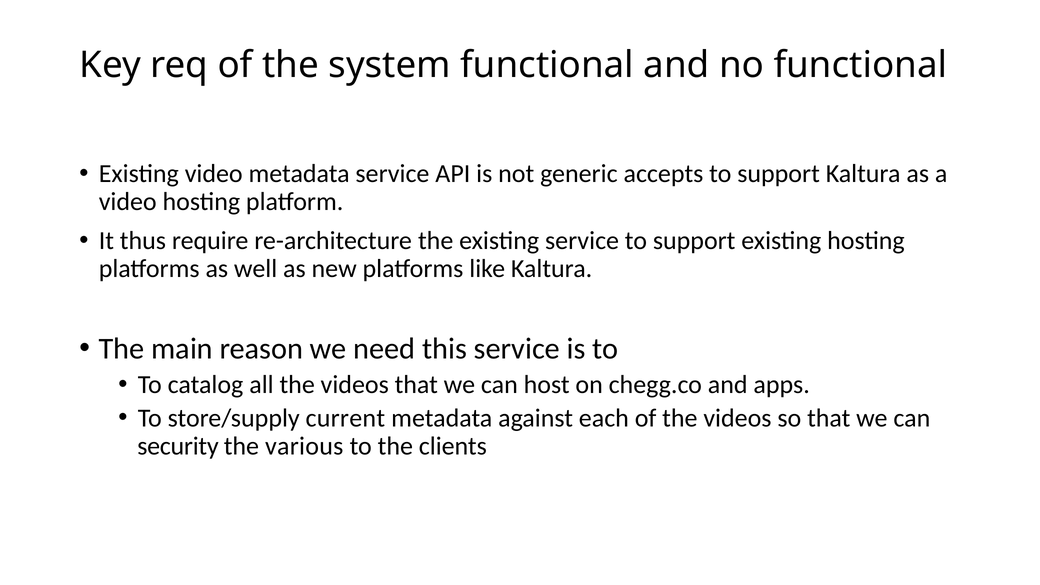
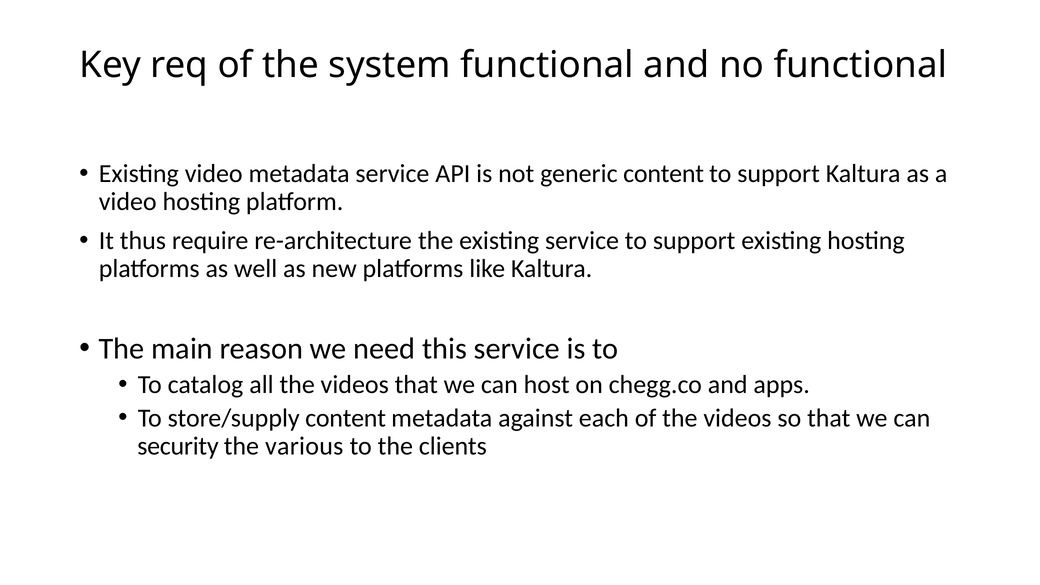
generic accepts: accepts -> content
store/supply current: current -> content
